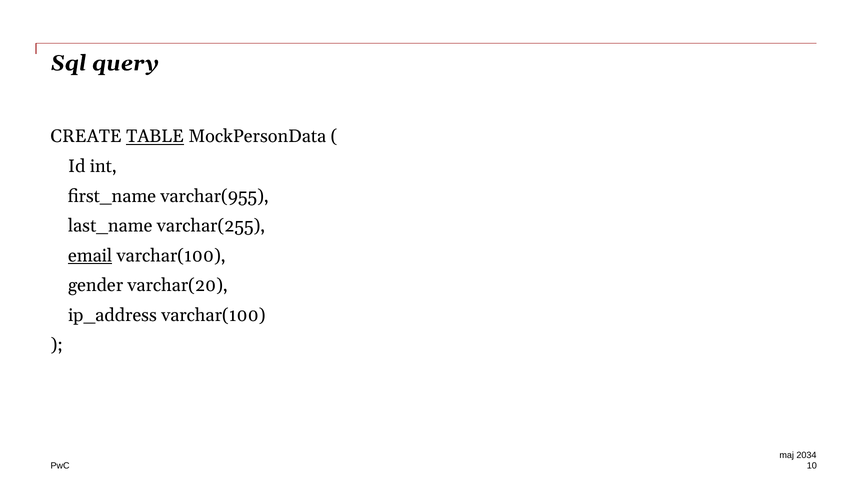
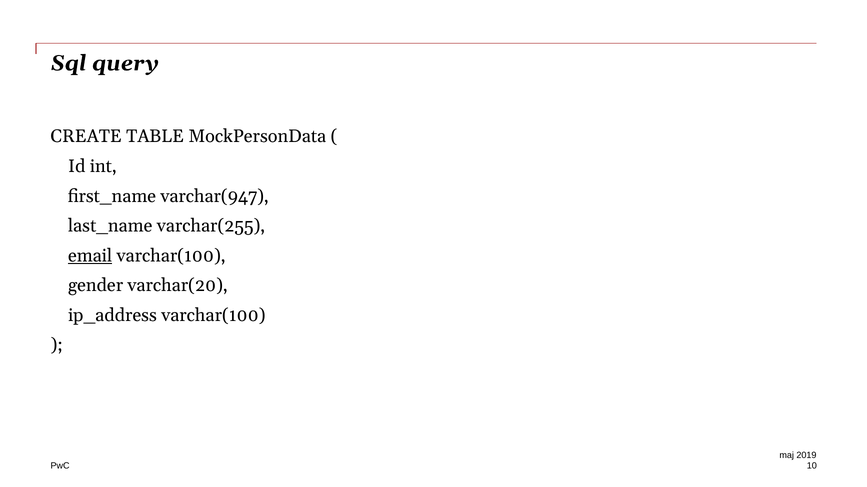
TABLE underline: present -> none
varchar(955: varchar(955 -> varchar(947
2034: 2034 -> 2019
